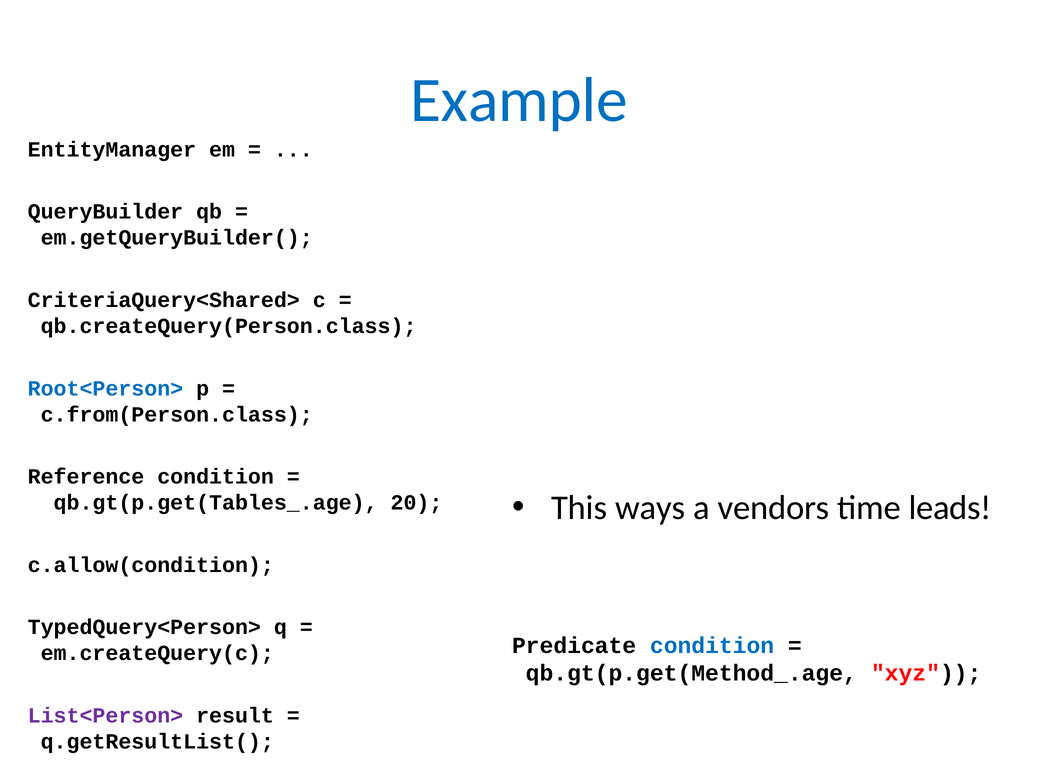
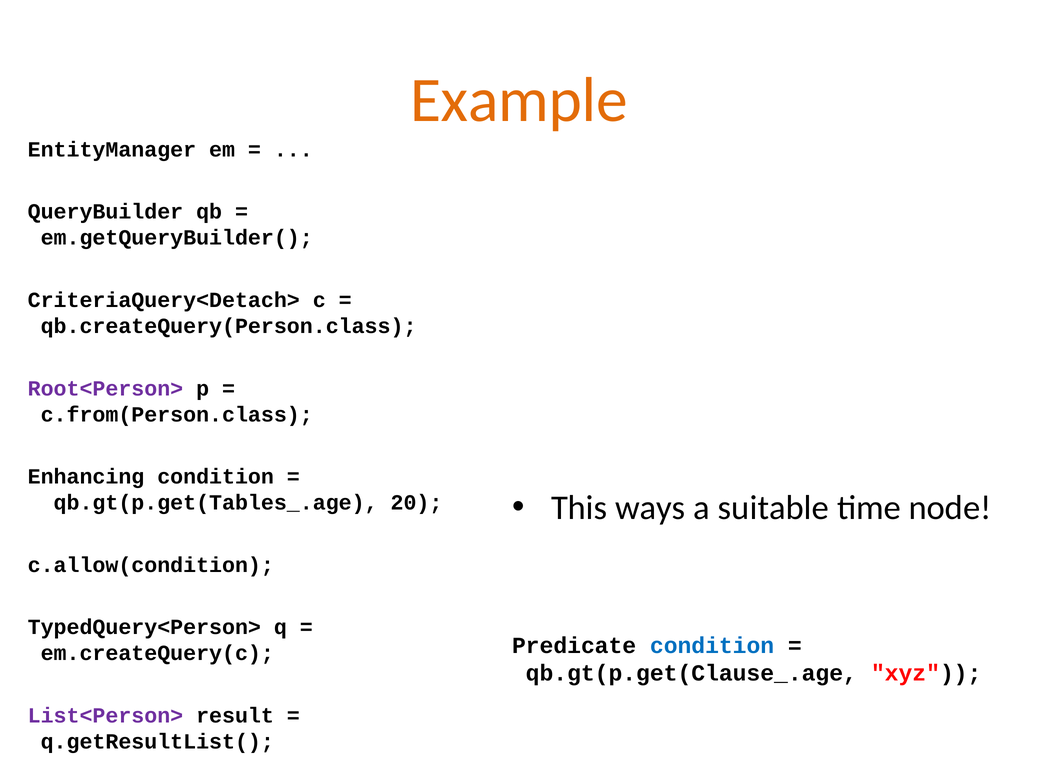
Example colour: blue -> orange
CriteriaQuery<Shared>: CriteriaQuery<Shared> -> CriteriaQuery<Detach>
Root<Person> colour: blue -> purple
Reference: Reference -> Enhancing
vendors: vendors -> suitable
leads: leads -> node
qb.gt(p.get(Method_.age: qb.gt(p.get(Method_.age -> qb.gt(p.get(Clause_.age
